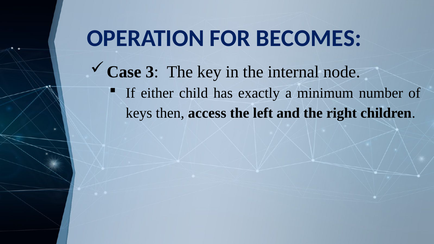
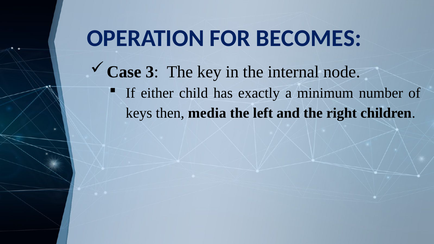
access: access -> media
